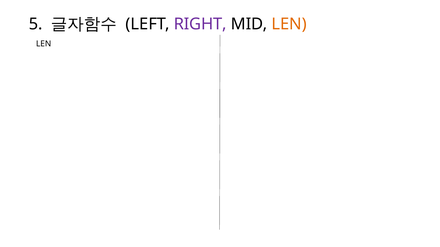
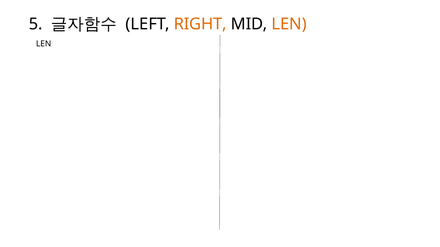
RIGHT colour: purple -> orange
